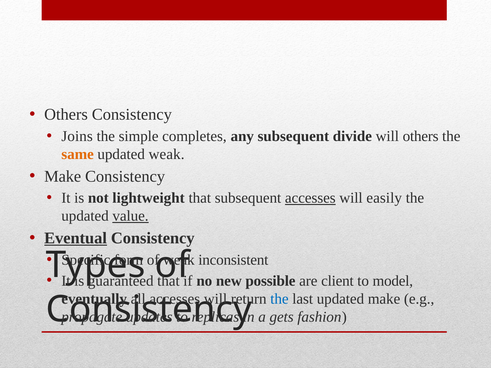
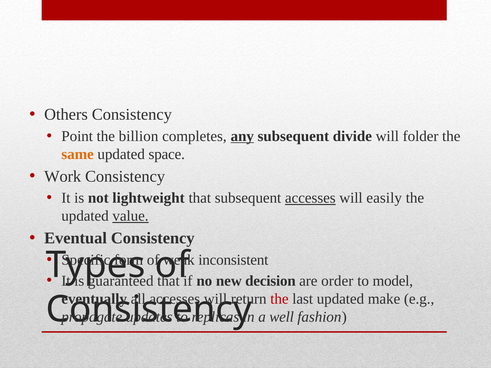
Joins: Joins -> Point
simple: simple -> billion
any underline: none -> present
will others: others -> folder
updated weak: weak -> space
Make at (63, 176): Make -> Work
Eventual underline: present -> none
possible: possible -> decision
client: client -> order
the at (279, 299) colour: blue -> red
gets: gets -> well
